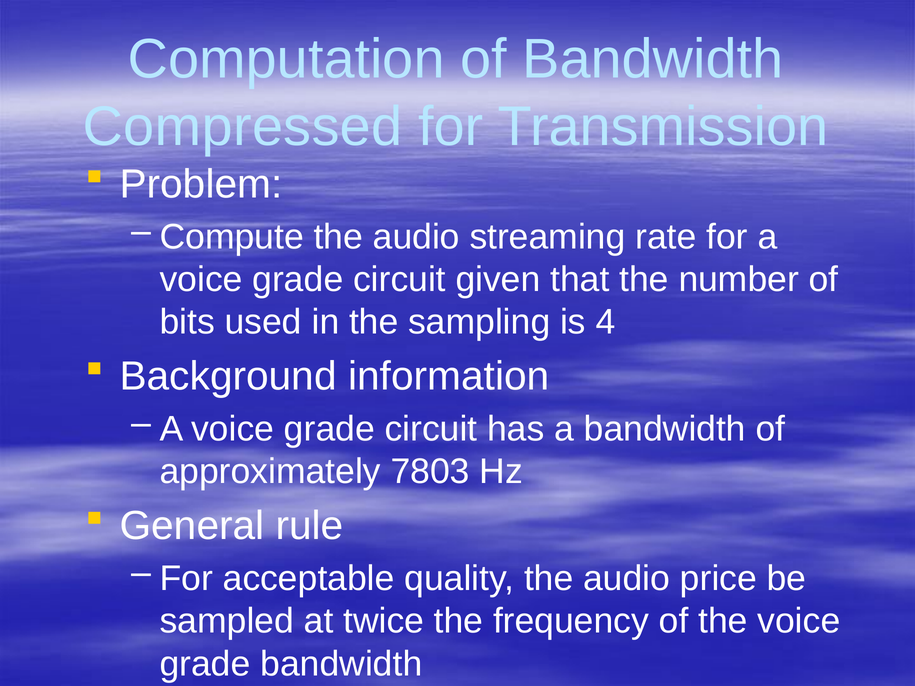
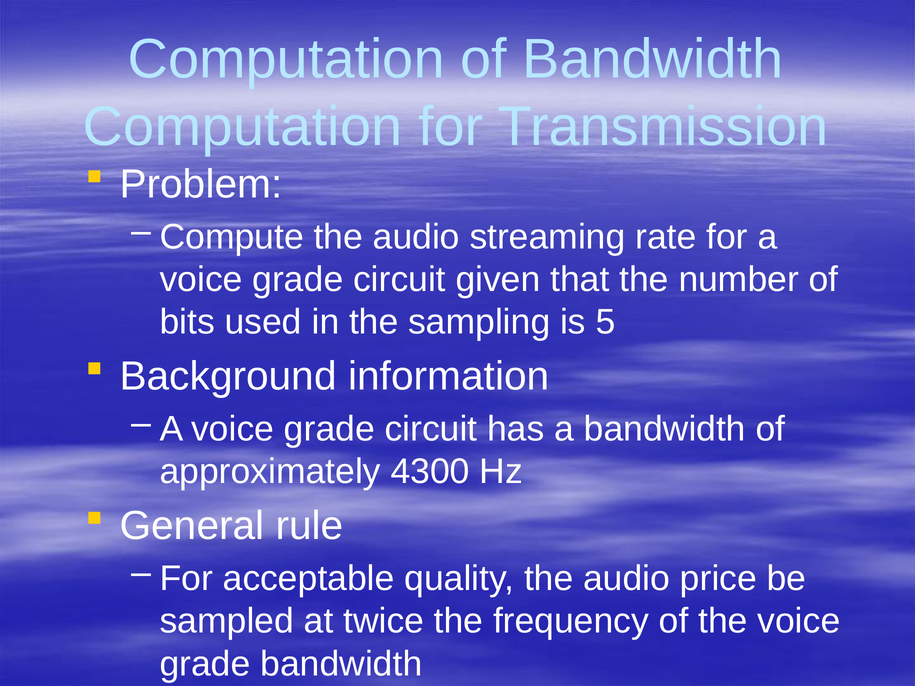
Compressed at (243, 127): Compressed -> Computation
4: 4 -> 5
7803: 7803 -> 4300
